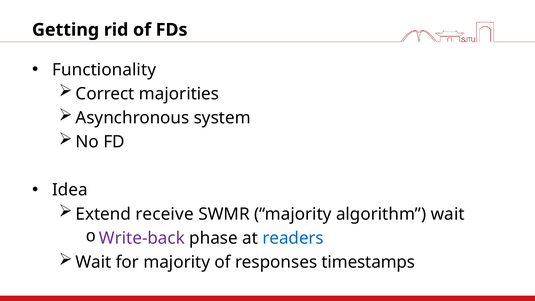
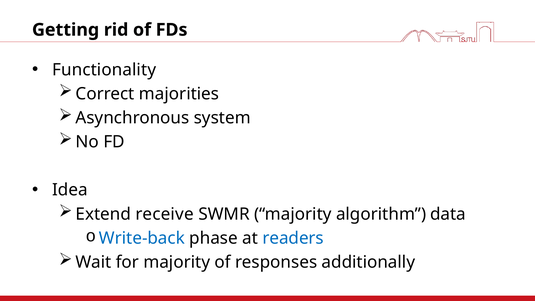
algorithm wait: wait -> data
Write-back colour: purple -> blue
timestamps: timestamps -> additionally
